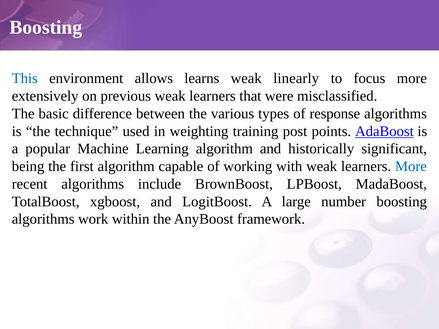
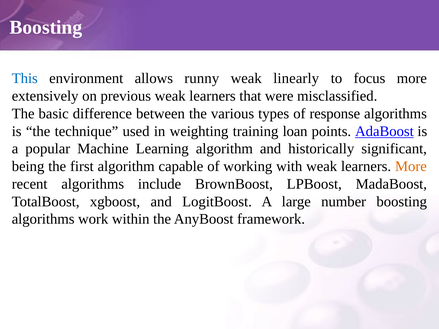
learns: learns -> runny
post: post -> loan
More at (411, 167) colour: blue -> orange
